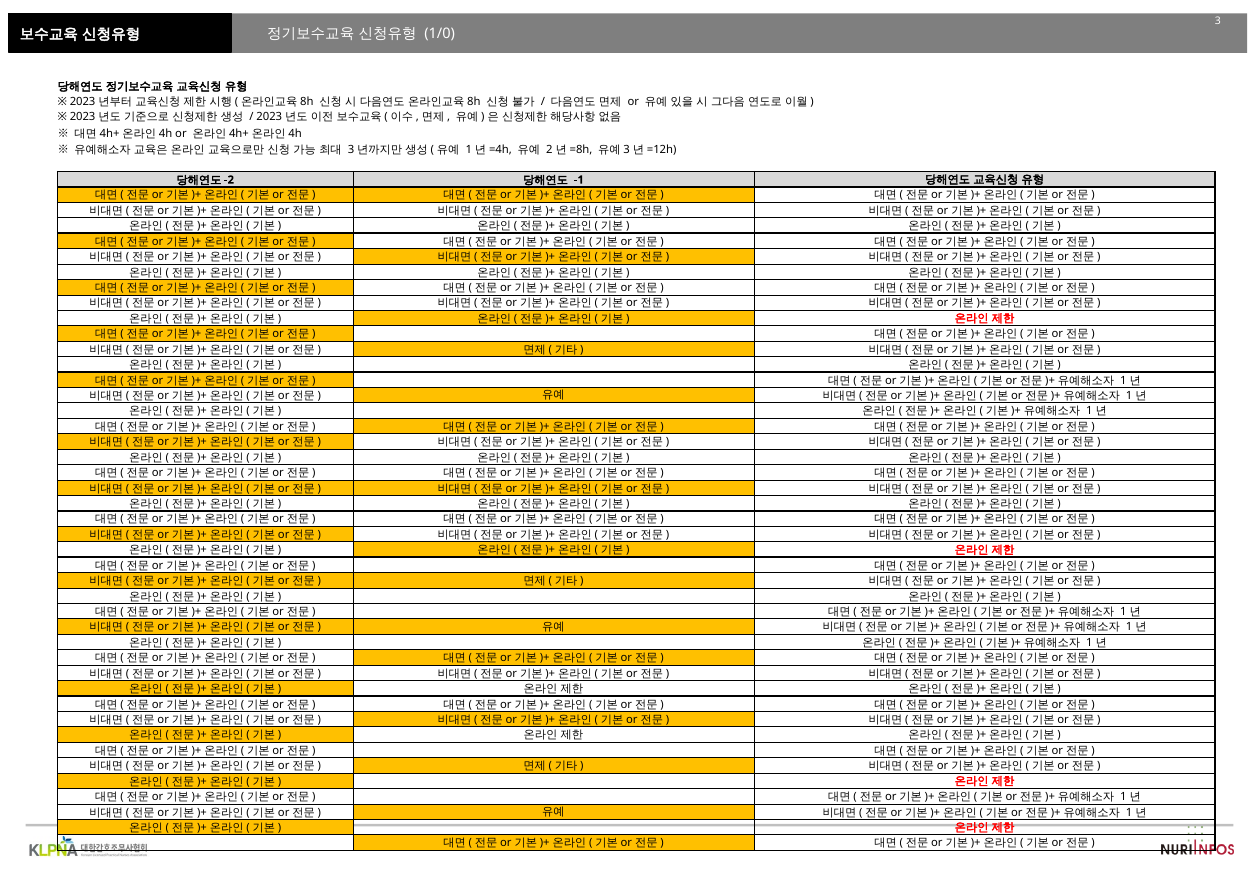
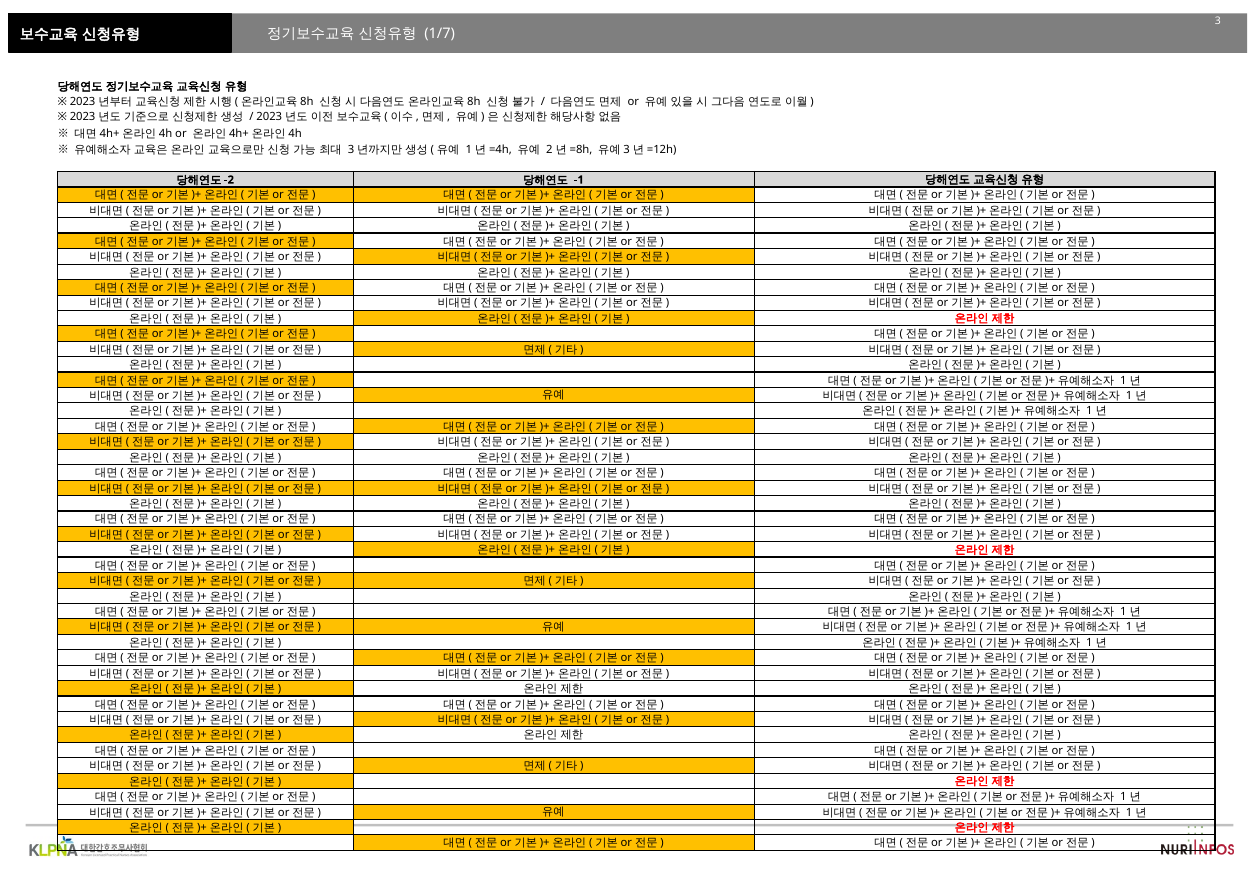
1/0: 1/0 -> 1/7
